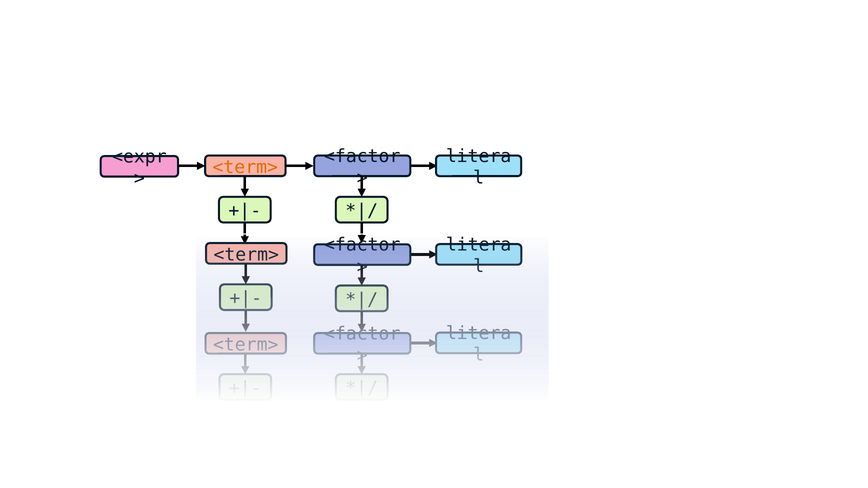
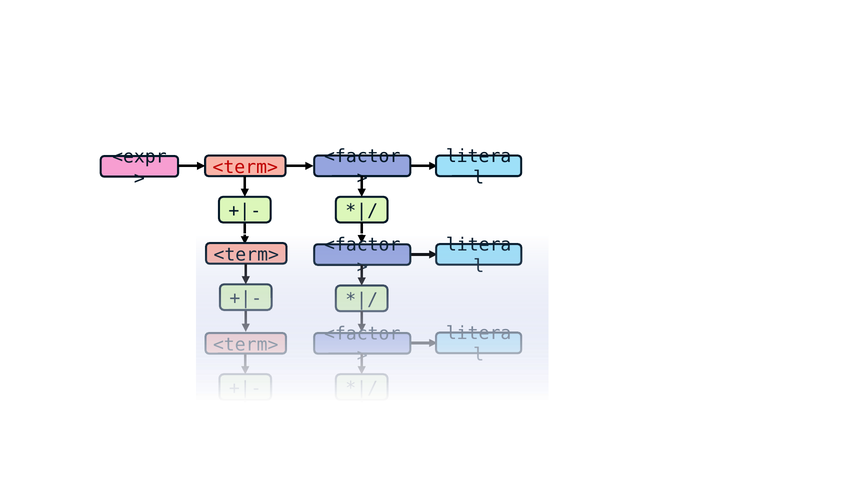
<term> at (245, 167) colour: orange -> red
